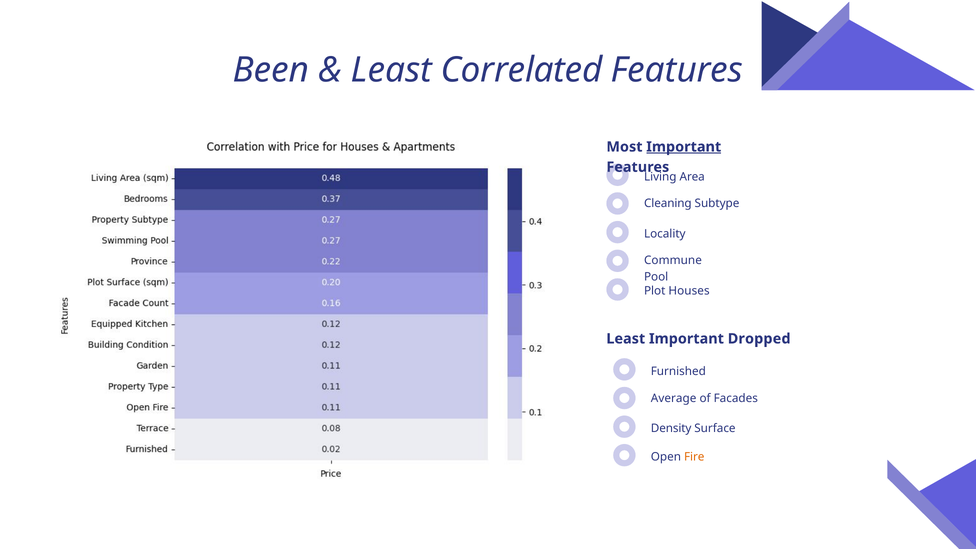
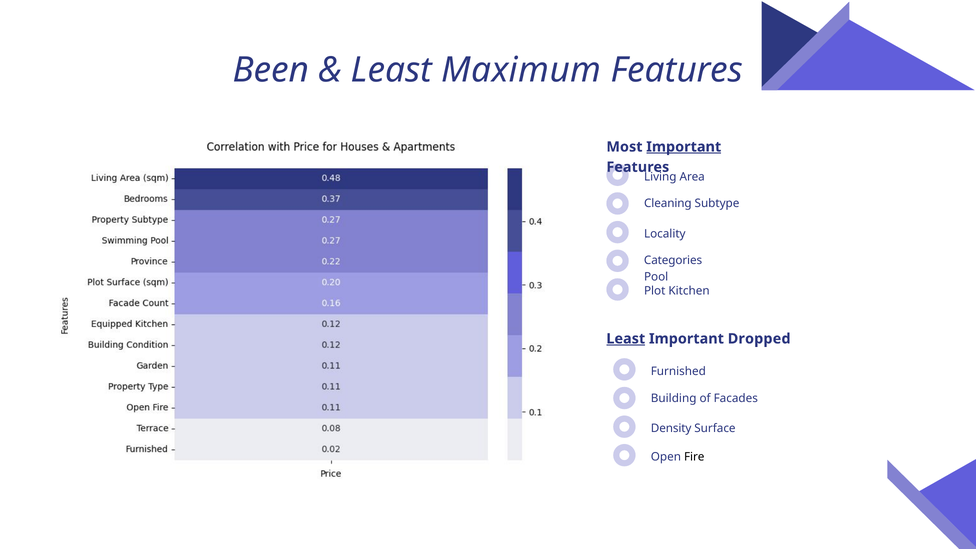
Correlated: Correlated -> Maximum
Commune: Commune -> Categories
Houses: Houses -> Kitchen
Least at (626, 339) underline: none -> present
Average: Average -> Building
Fire colour: orange -> black
